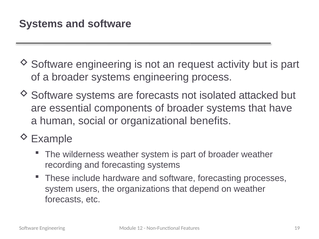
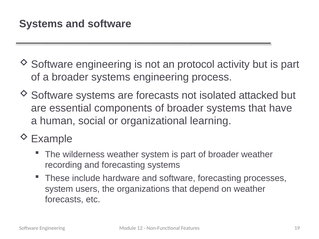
request: request -> protocol
benefits: benefits -> learning
